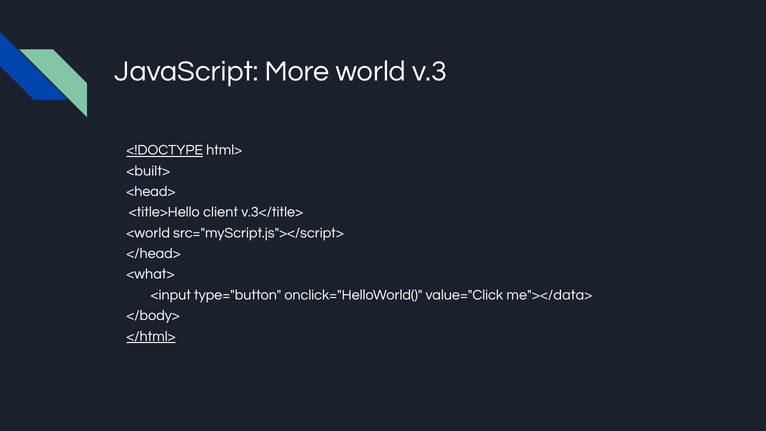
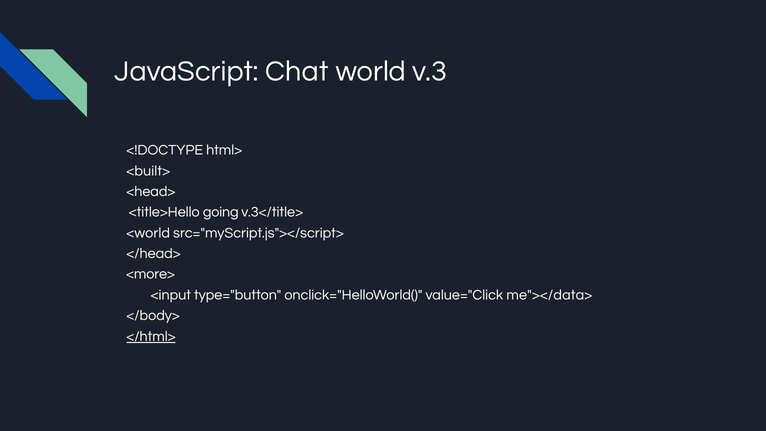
More: More -> Chat
<!DOCTYPE underline: present -> none
client: client -> going
<what>: <what> -> <more>
